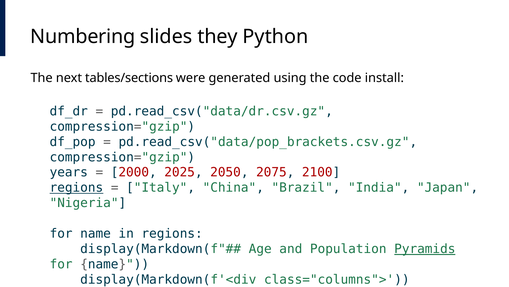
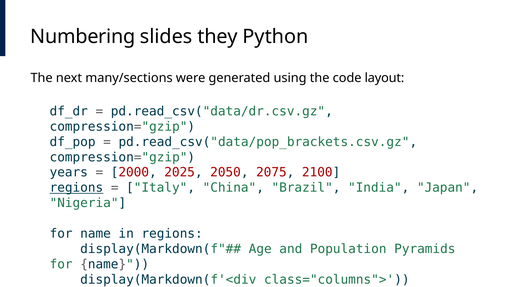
tables/sections: tables/sections -> many/sections
install: install -> layout
Pyramids underline: present -> none
